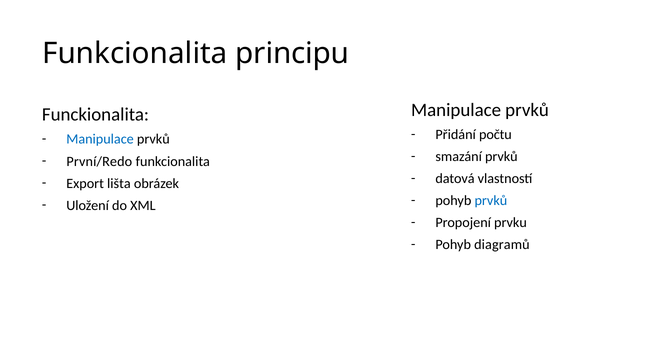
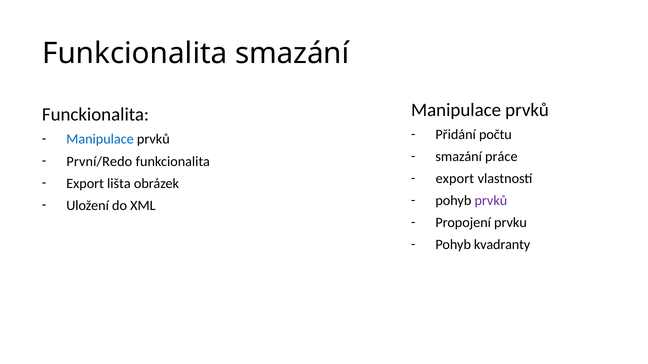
Funkcionalita principu: principu -> smazání
smazání prvků: prvků -> práce
datová at (455, 179): datová -> export
prvků at (491, 201) colour: blue -> purple
diagramů: diagramů -> kvadranty
